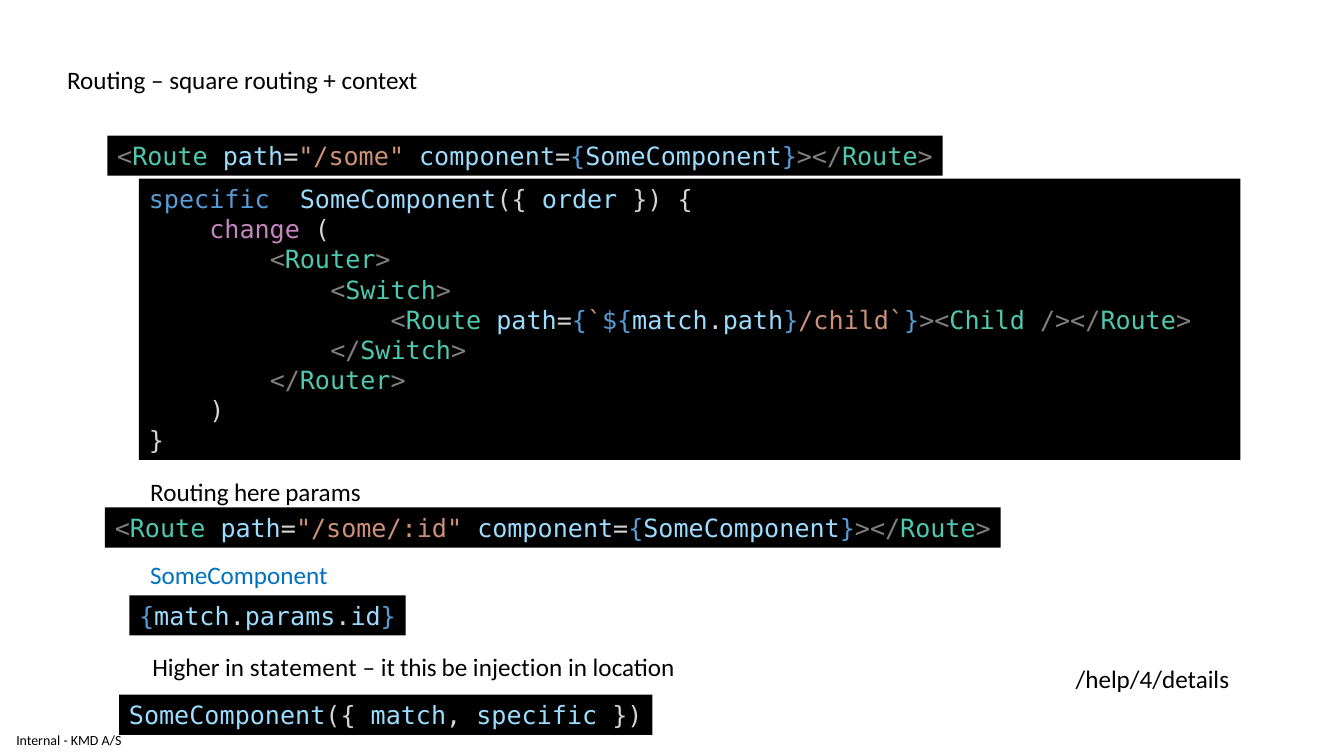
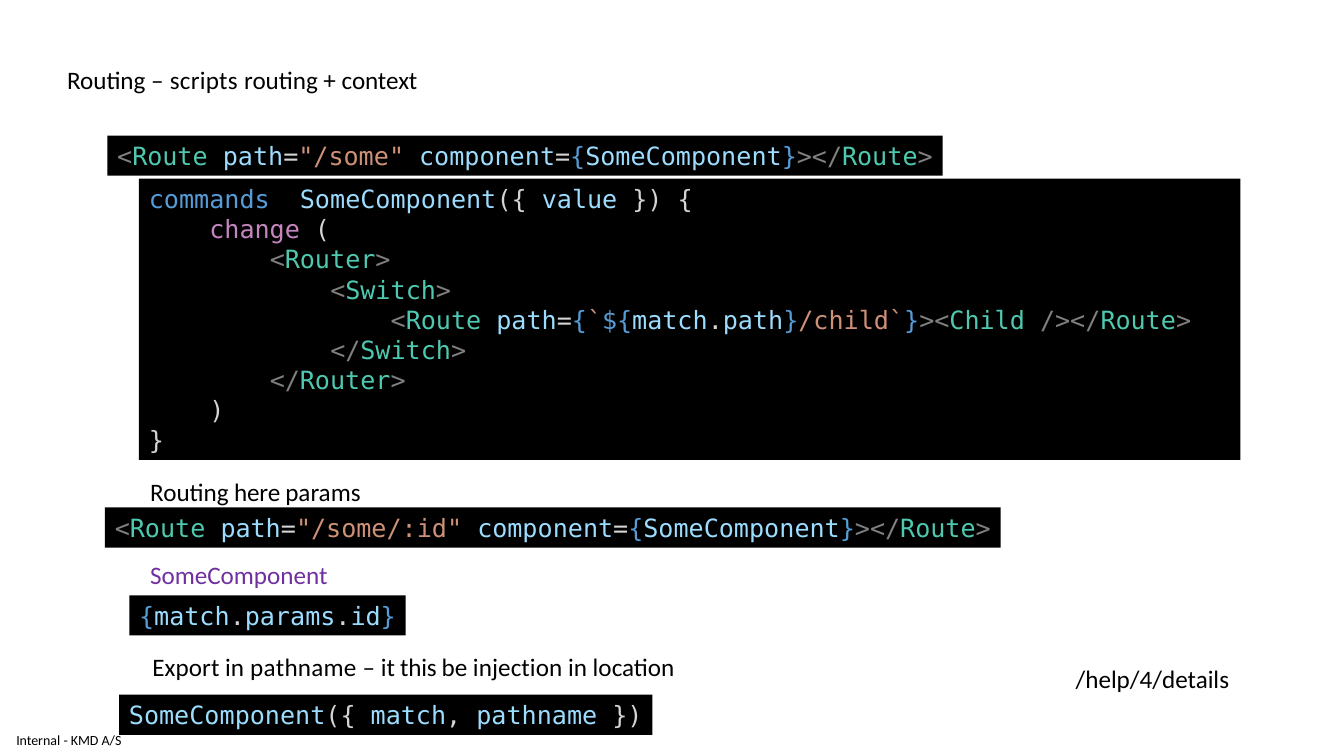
square: square -> scripts
specific at (209, 200): specific -> commands
order: order -> value
SomeComponent colour: blue -> purple
Higher: Higher -> Export
in statement: statement -> pathname
match specific: specific -> pathname
